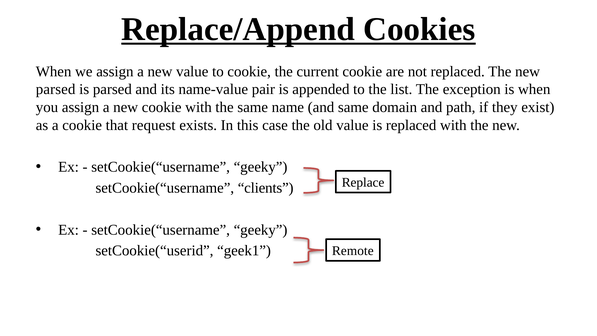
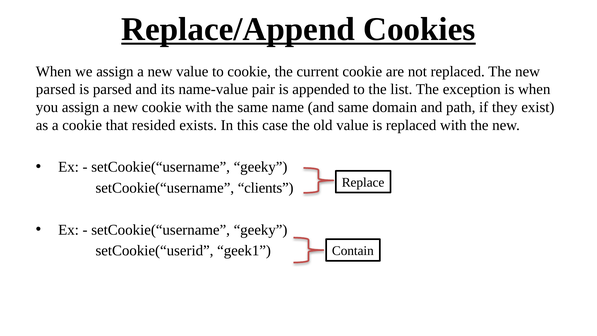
request: request -> resided
Remote: Remote -> Contain
